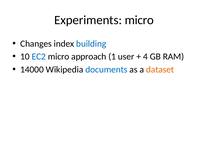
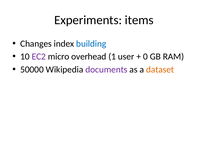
Experiments micro: micro -> items
EC2 colour: blue -> purple
approach: approach -> overhead
4: 4 -> 0
14000: 14000 -> 50000
documents colour: blue -> purple
